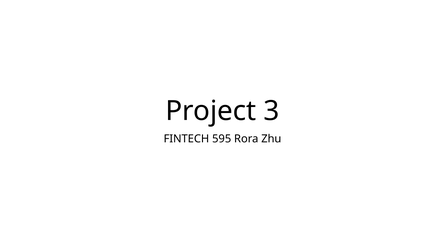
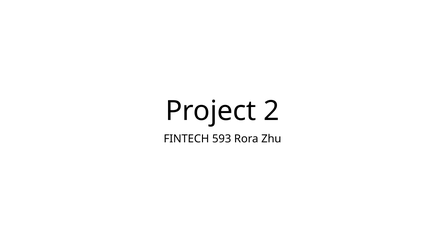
3: 3 -> 2
595: 595 -> 593
